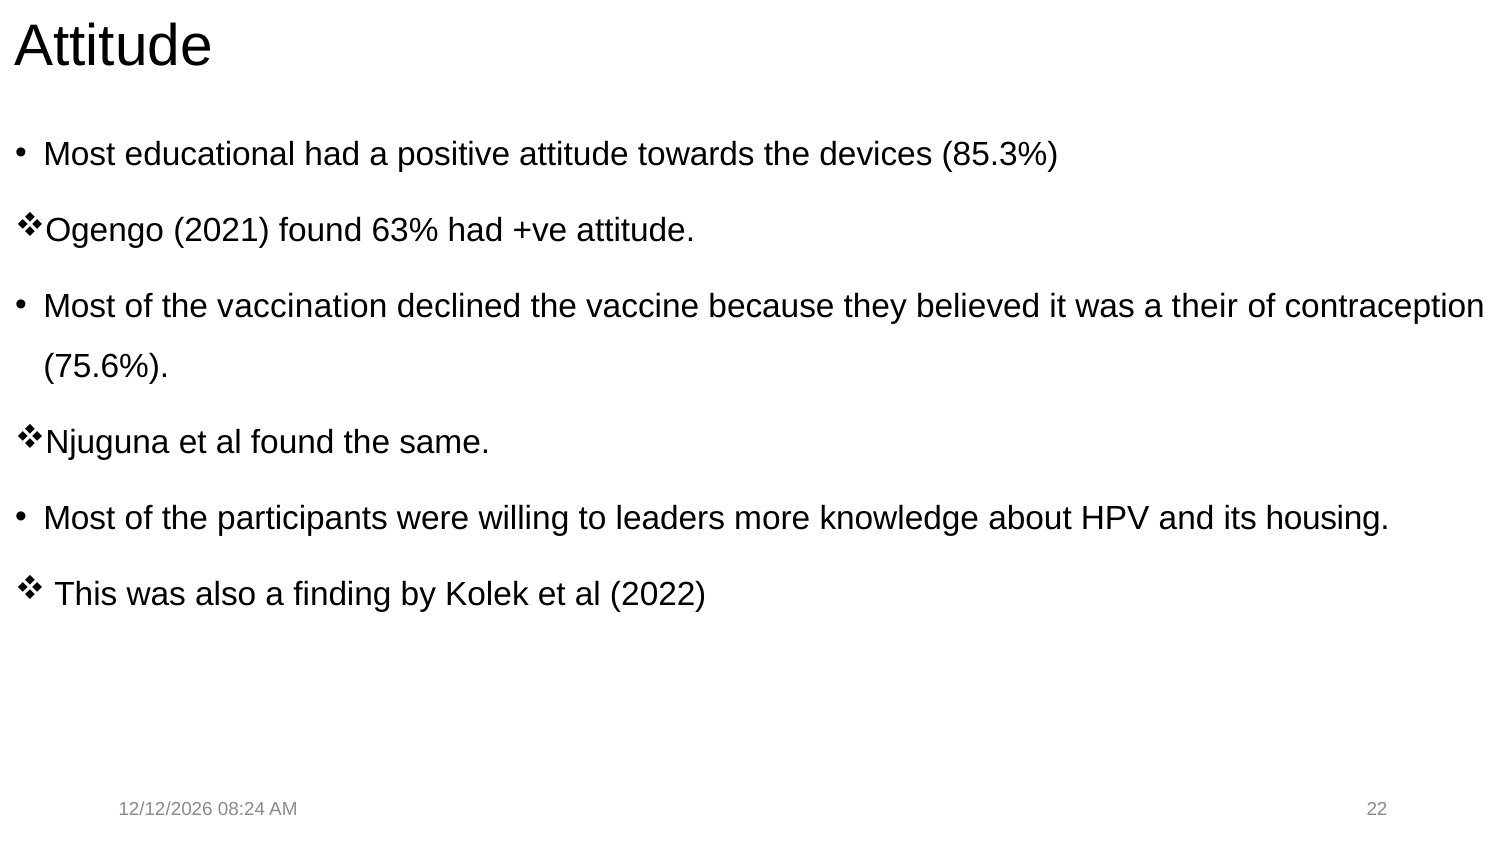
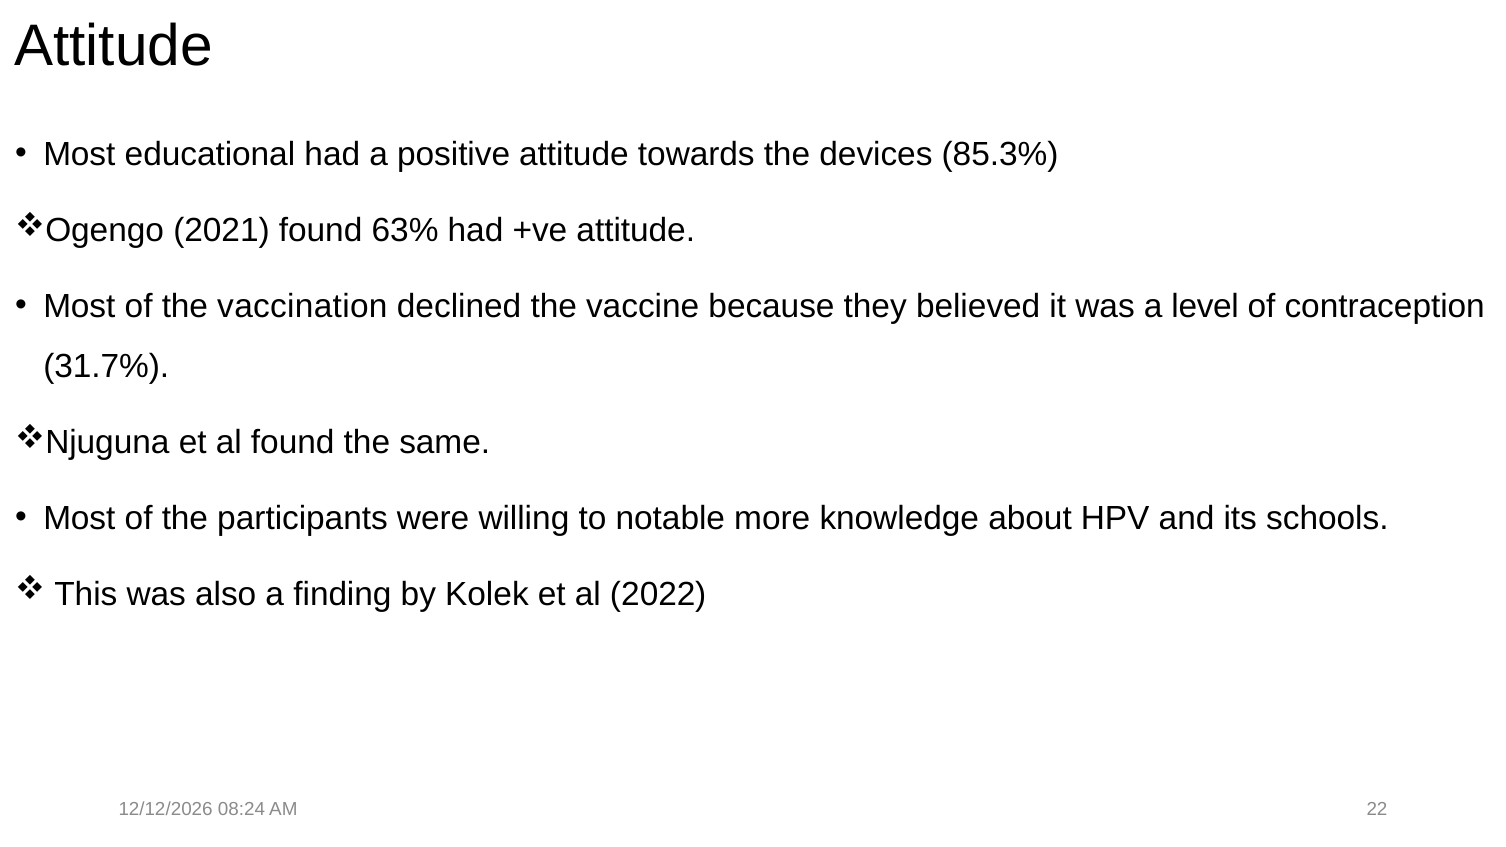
their: their -> level
75.6%: 75.6% -> 31.7%
leaders: leaders -> notable
housing: housing -> schools
